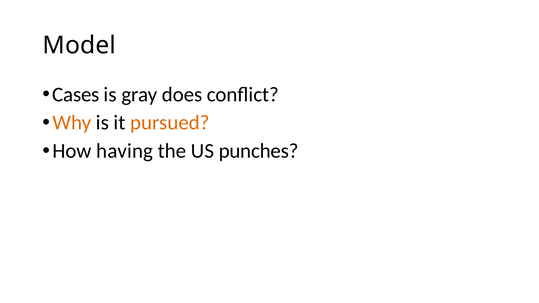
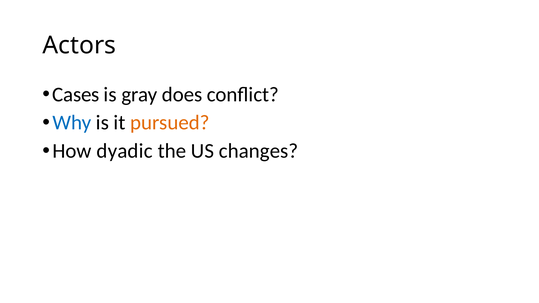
Model: Model -> Actors
Why colour: orange -> blue
having: having -> dyadic
punches: punches -> changes
